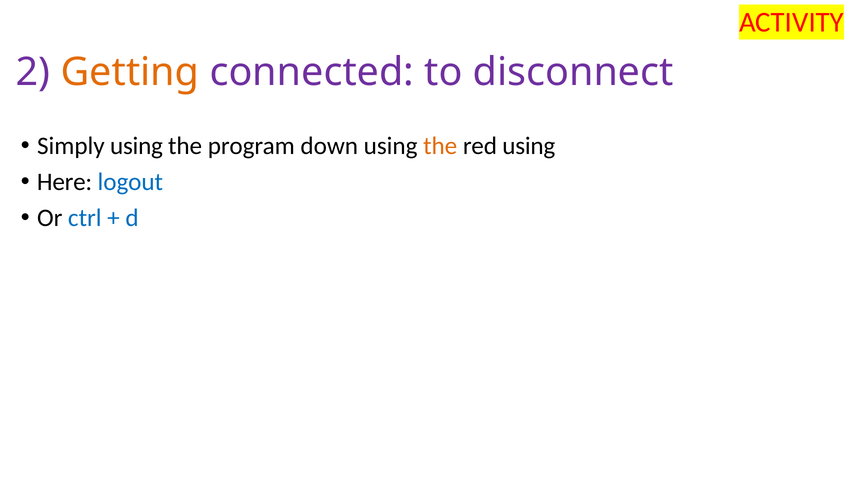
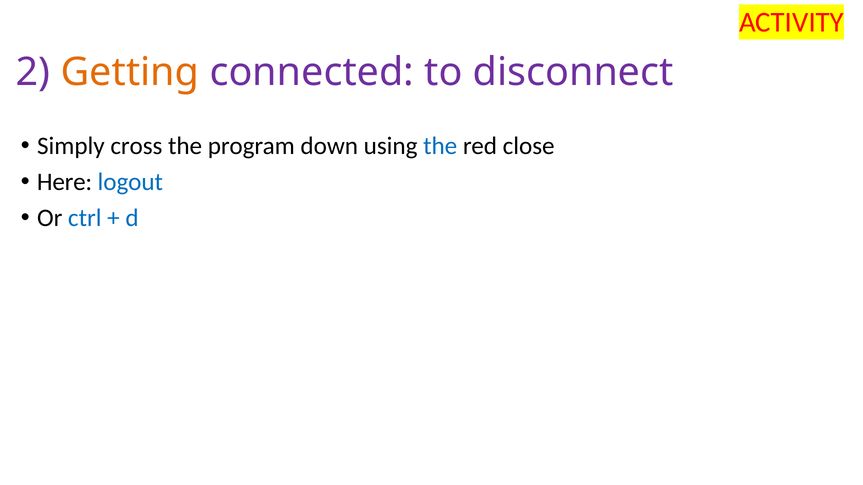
Simply using: using -> cross
the at (440, 146) colour: orange -> blue
red using: using -> close
